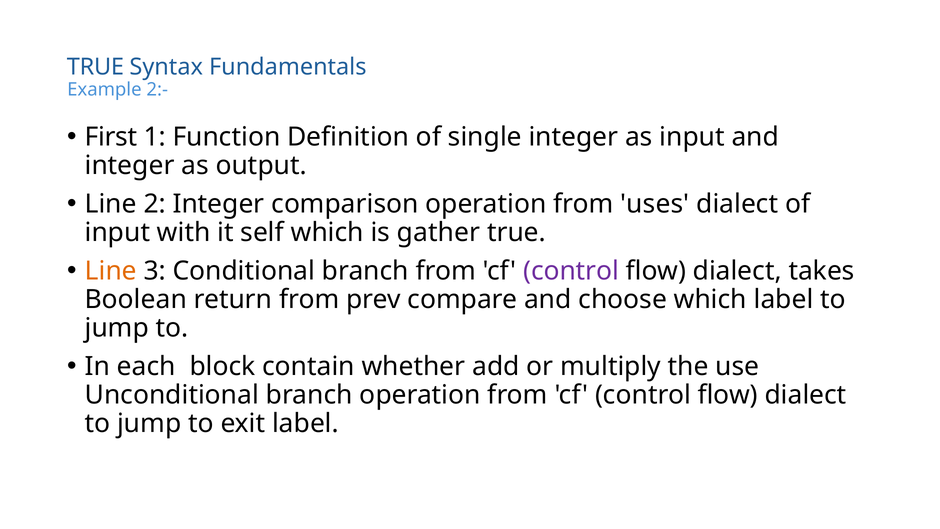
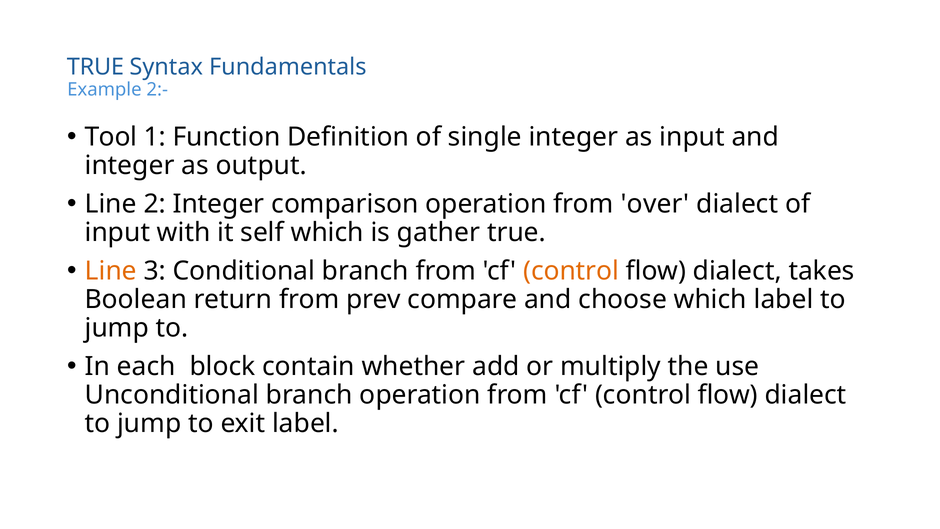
First: First -> Tool
uses: uses -> over
control at (571, 271) colour: purple -> orange
